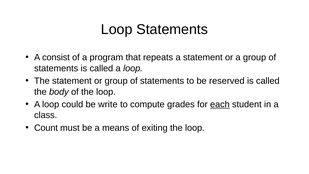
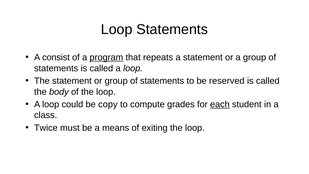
program underline: none -> present
write: write -> copy
Count: Count -> Twice
